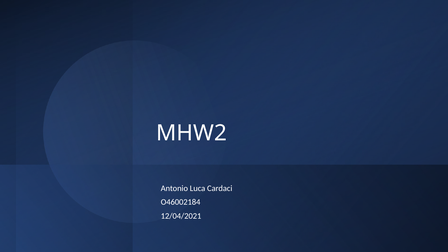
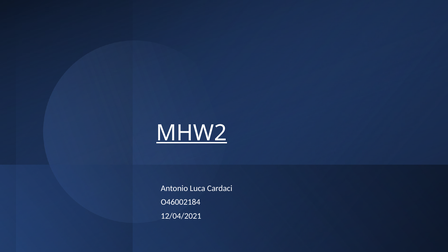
MHW2 underline: none -> present
